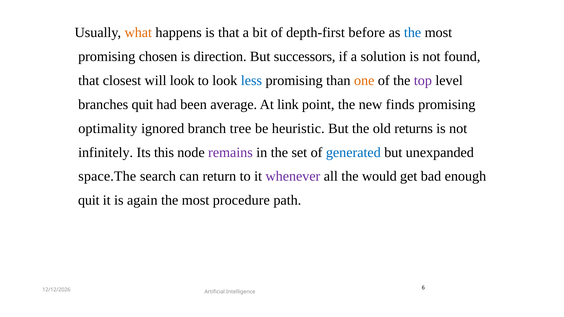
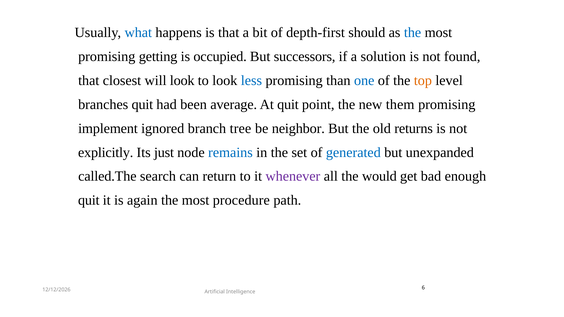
what colour: orange -> blue
before: before -> should
chosen: chosen -> getting
direction: direction -> occupied
one colour: orange -> blue
top colour: purple -> orange
At link: link -> quit
finds: finds -> them
optimality: optimality -> implement
heuristic: heuristic -> neighbor
infinitely: infinitely -> explicitly
this: this -> just
remains colour: purple -> blue
space.The: space.The -> called.The
